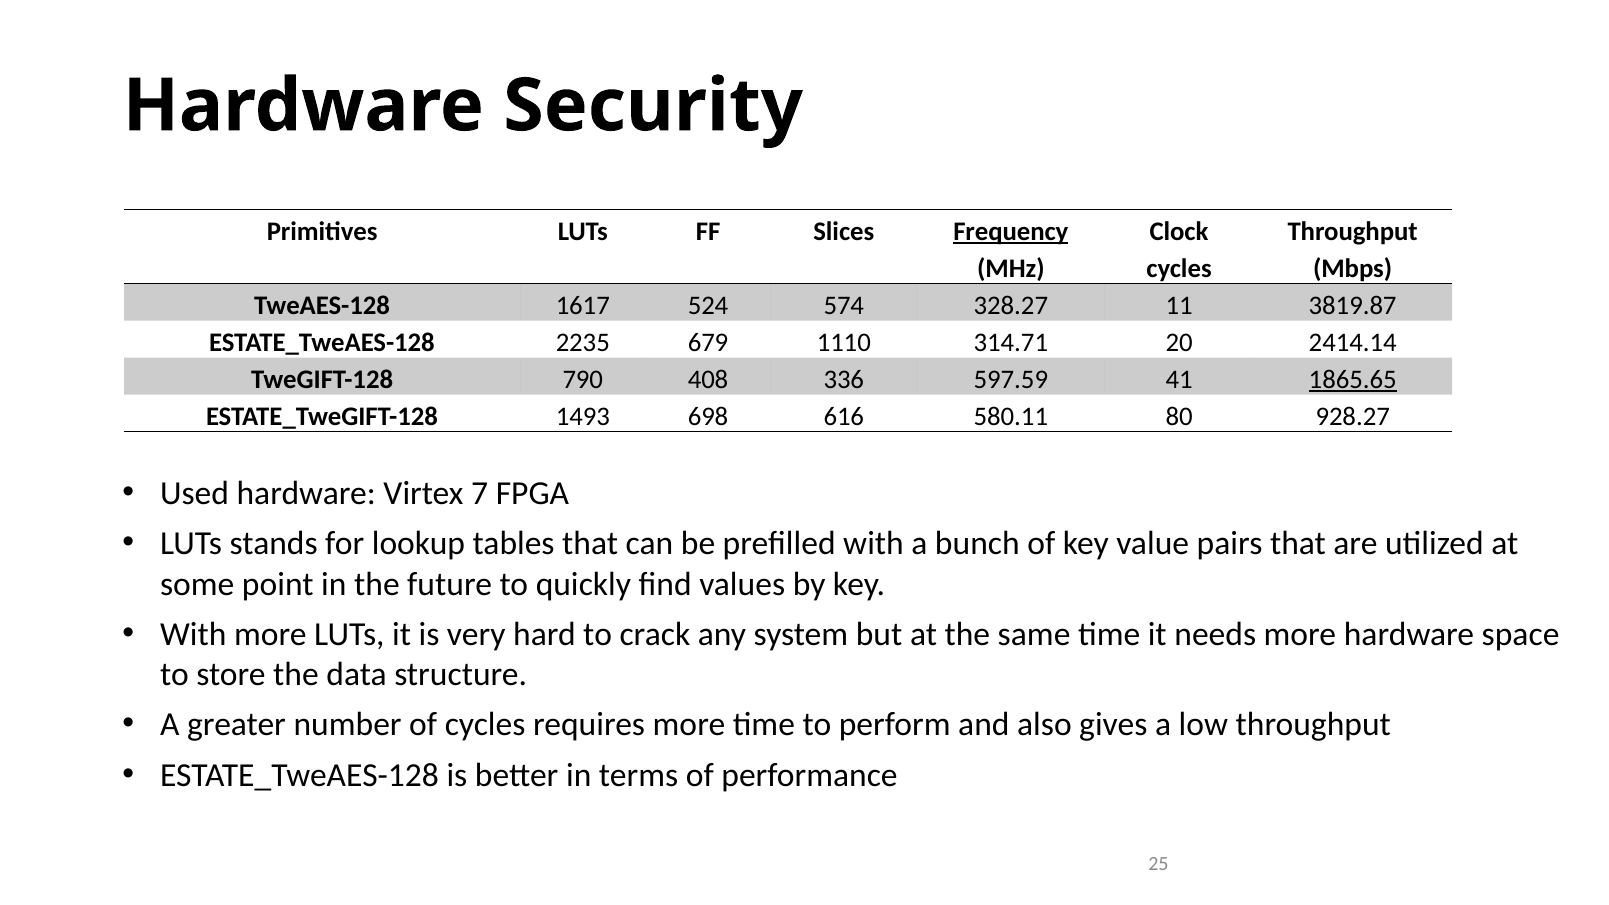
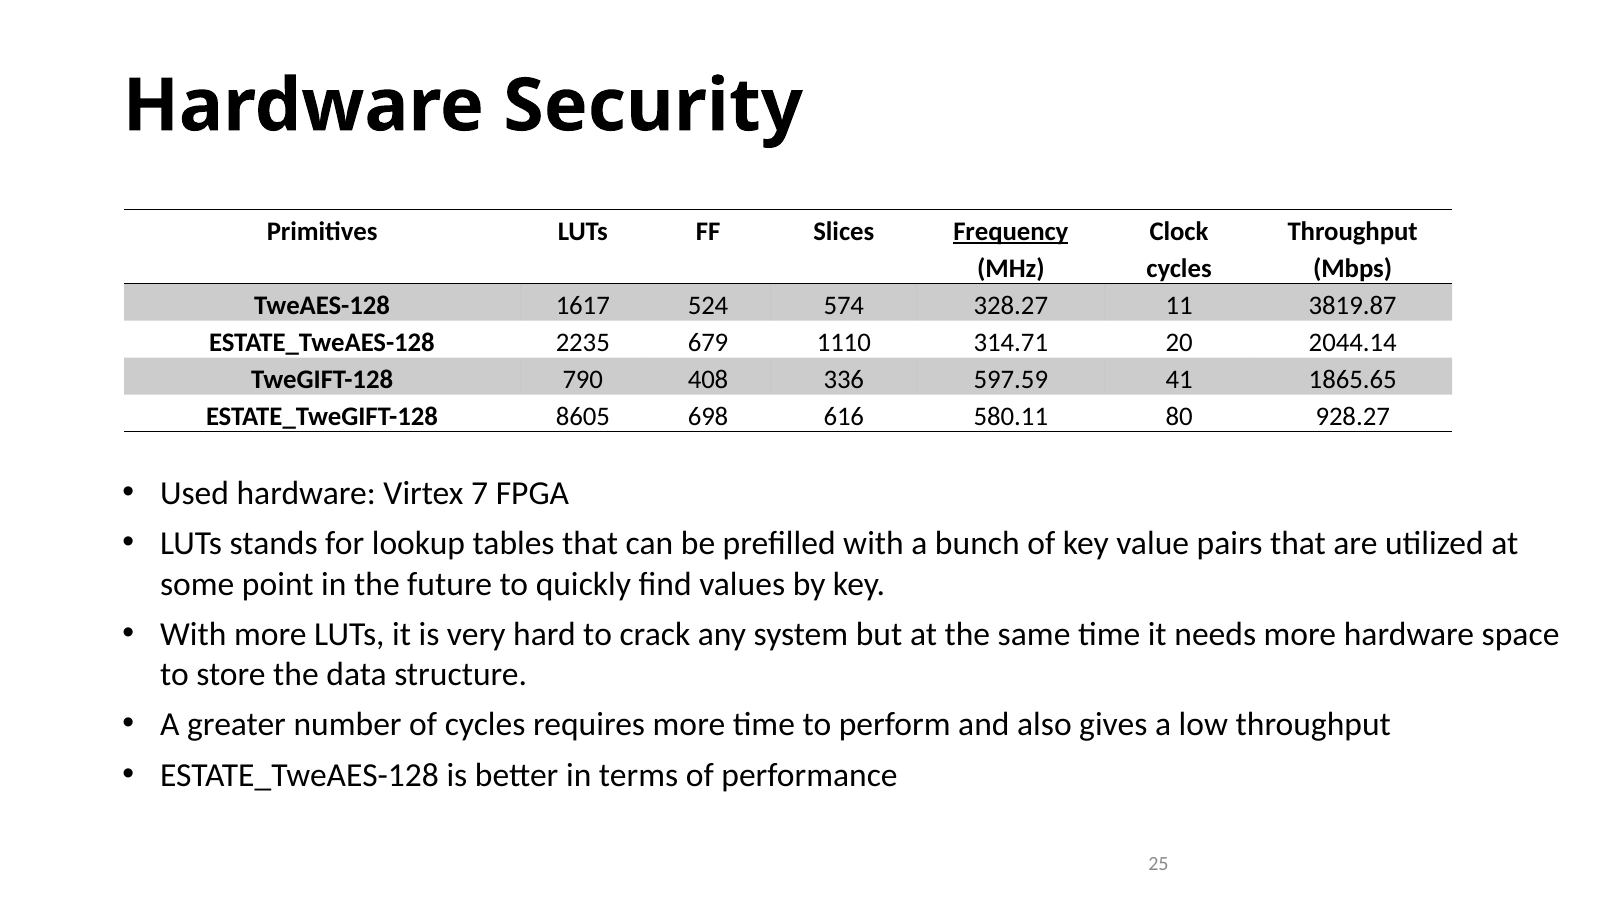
2414.14: 2414.14 -> 2044.14
1865.65 underline: present -> none
1493: 1493 -> 8605
